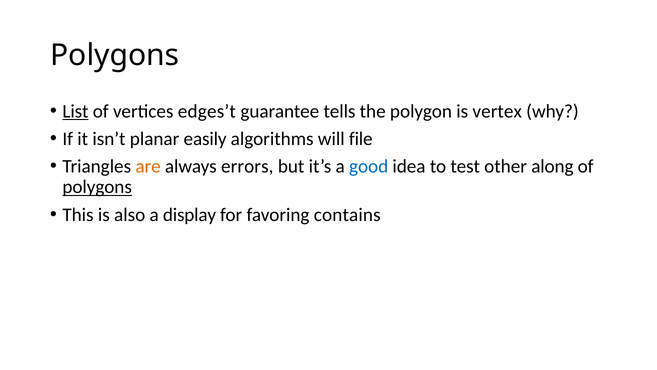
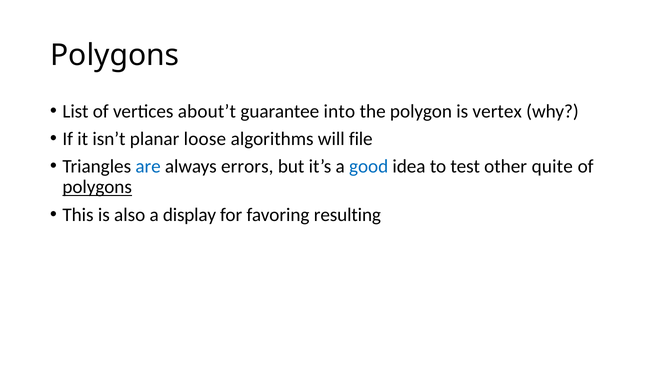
List underline: present -> none
edges’t: edges’t -> about’t
tells: tells -> into
easily: easily -> loose
are colour: orange -> blue
along: along -> quite
contains: contains -> resulting
